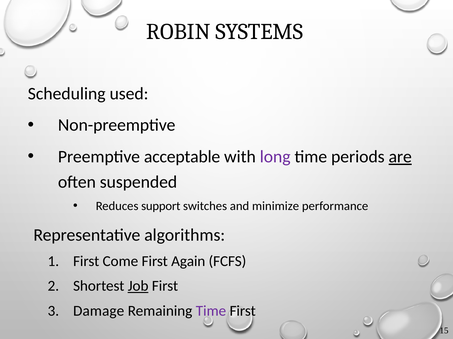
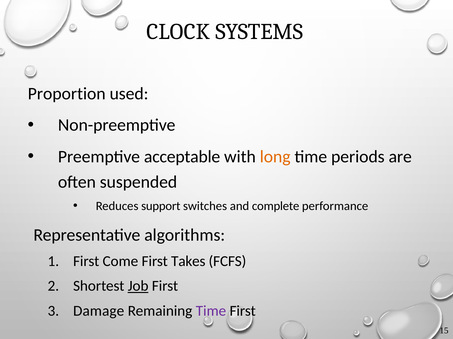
ROBIN: ROBIN -> CLOCK
Scheduling: Scheduling -> Proportion
long colour: purple -> orange
are underline: present -> none
minimize: minimize -> complete
Again: Again -> Takes
